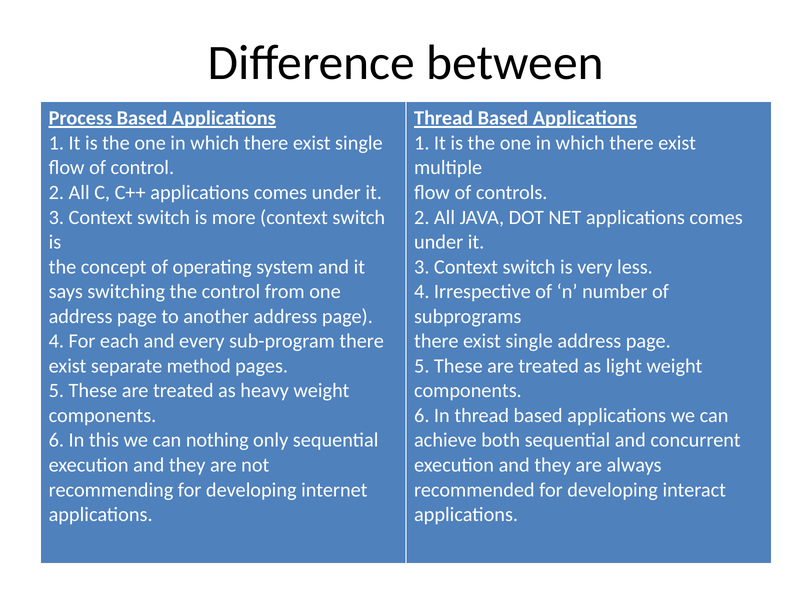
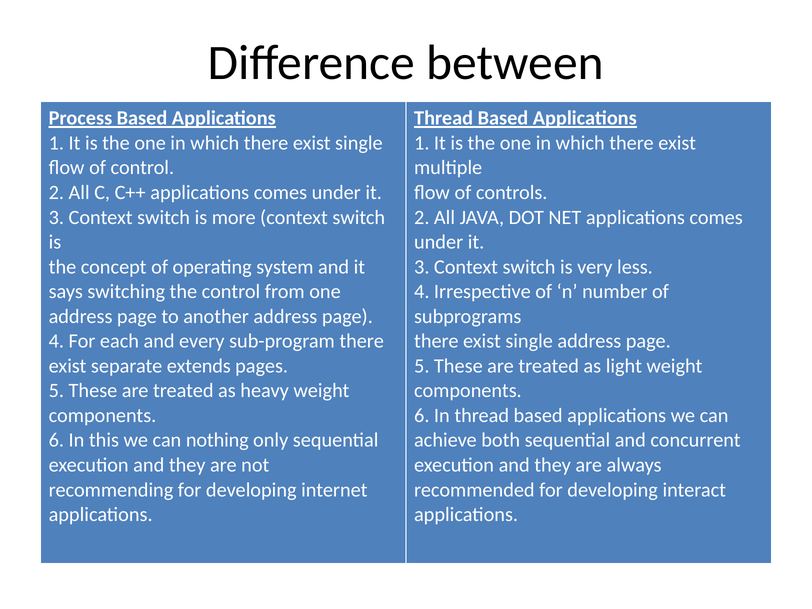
method: method -> extends
